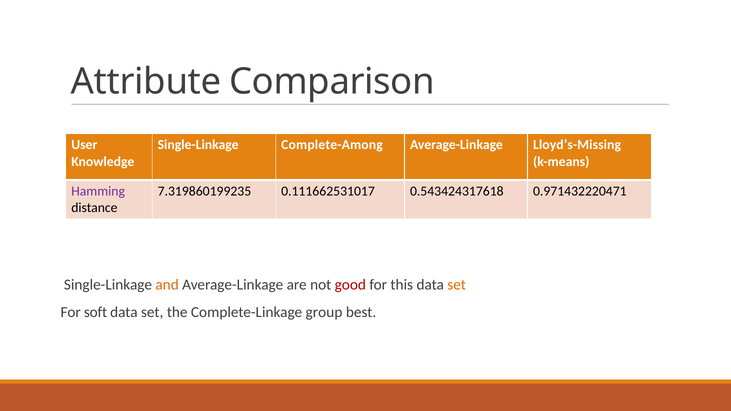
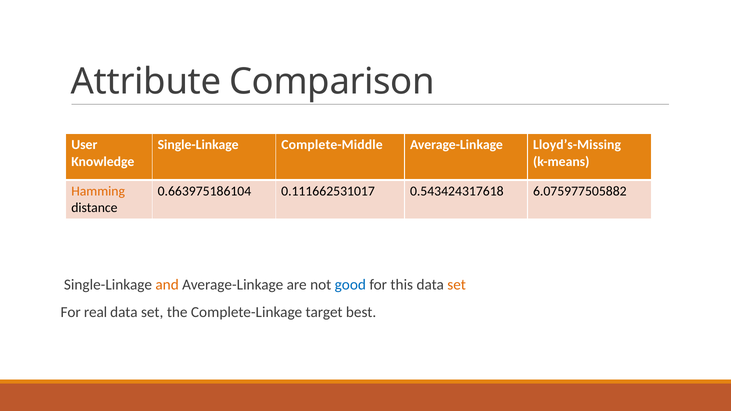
Complete-Among: Complete-Among -> Complete-Middle
Hamming colour: purple -> orange
7.319860199235: 7.319860199235 -> 0.663975186104
0.971432220471: 0.971432220471 -> 6.075977505882
good colour: red -> blue
soft: soft -> real
group: group -> target
